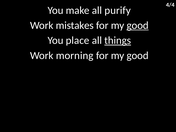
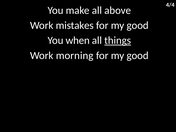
purify: purify -> above
good at (138, 25) underline: present -> none
place: place -> when
